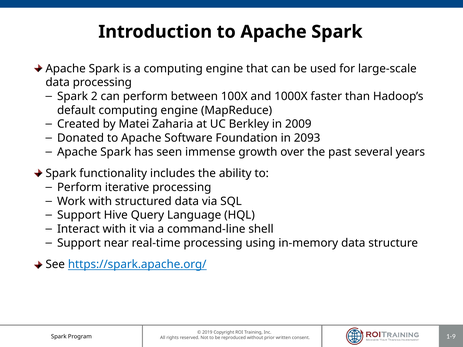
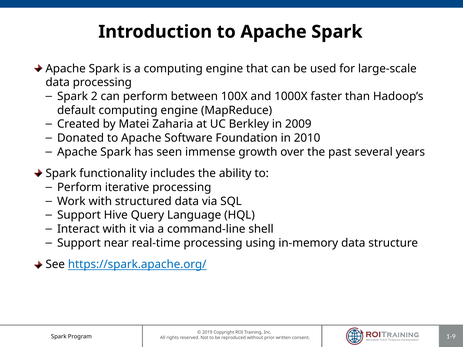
2093: 2093 -> 2010
